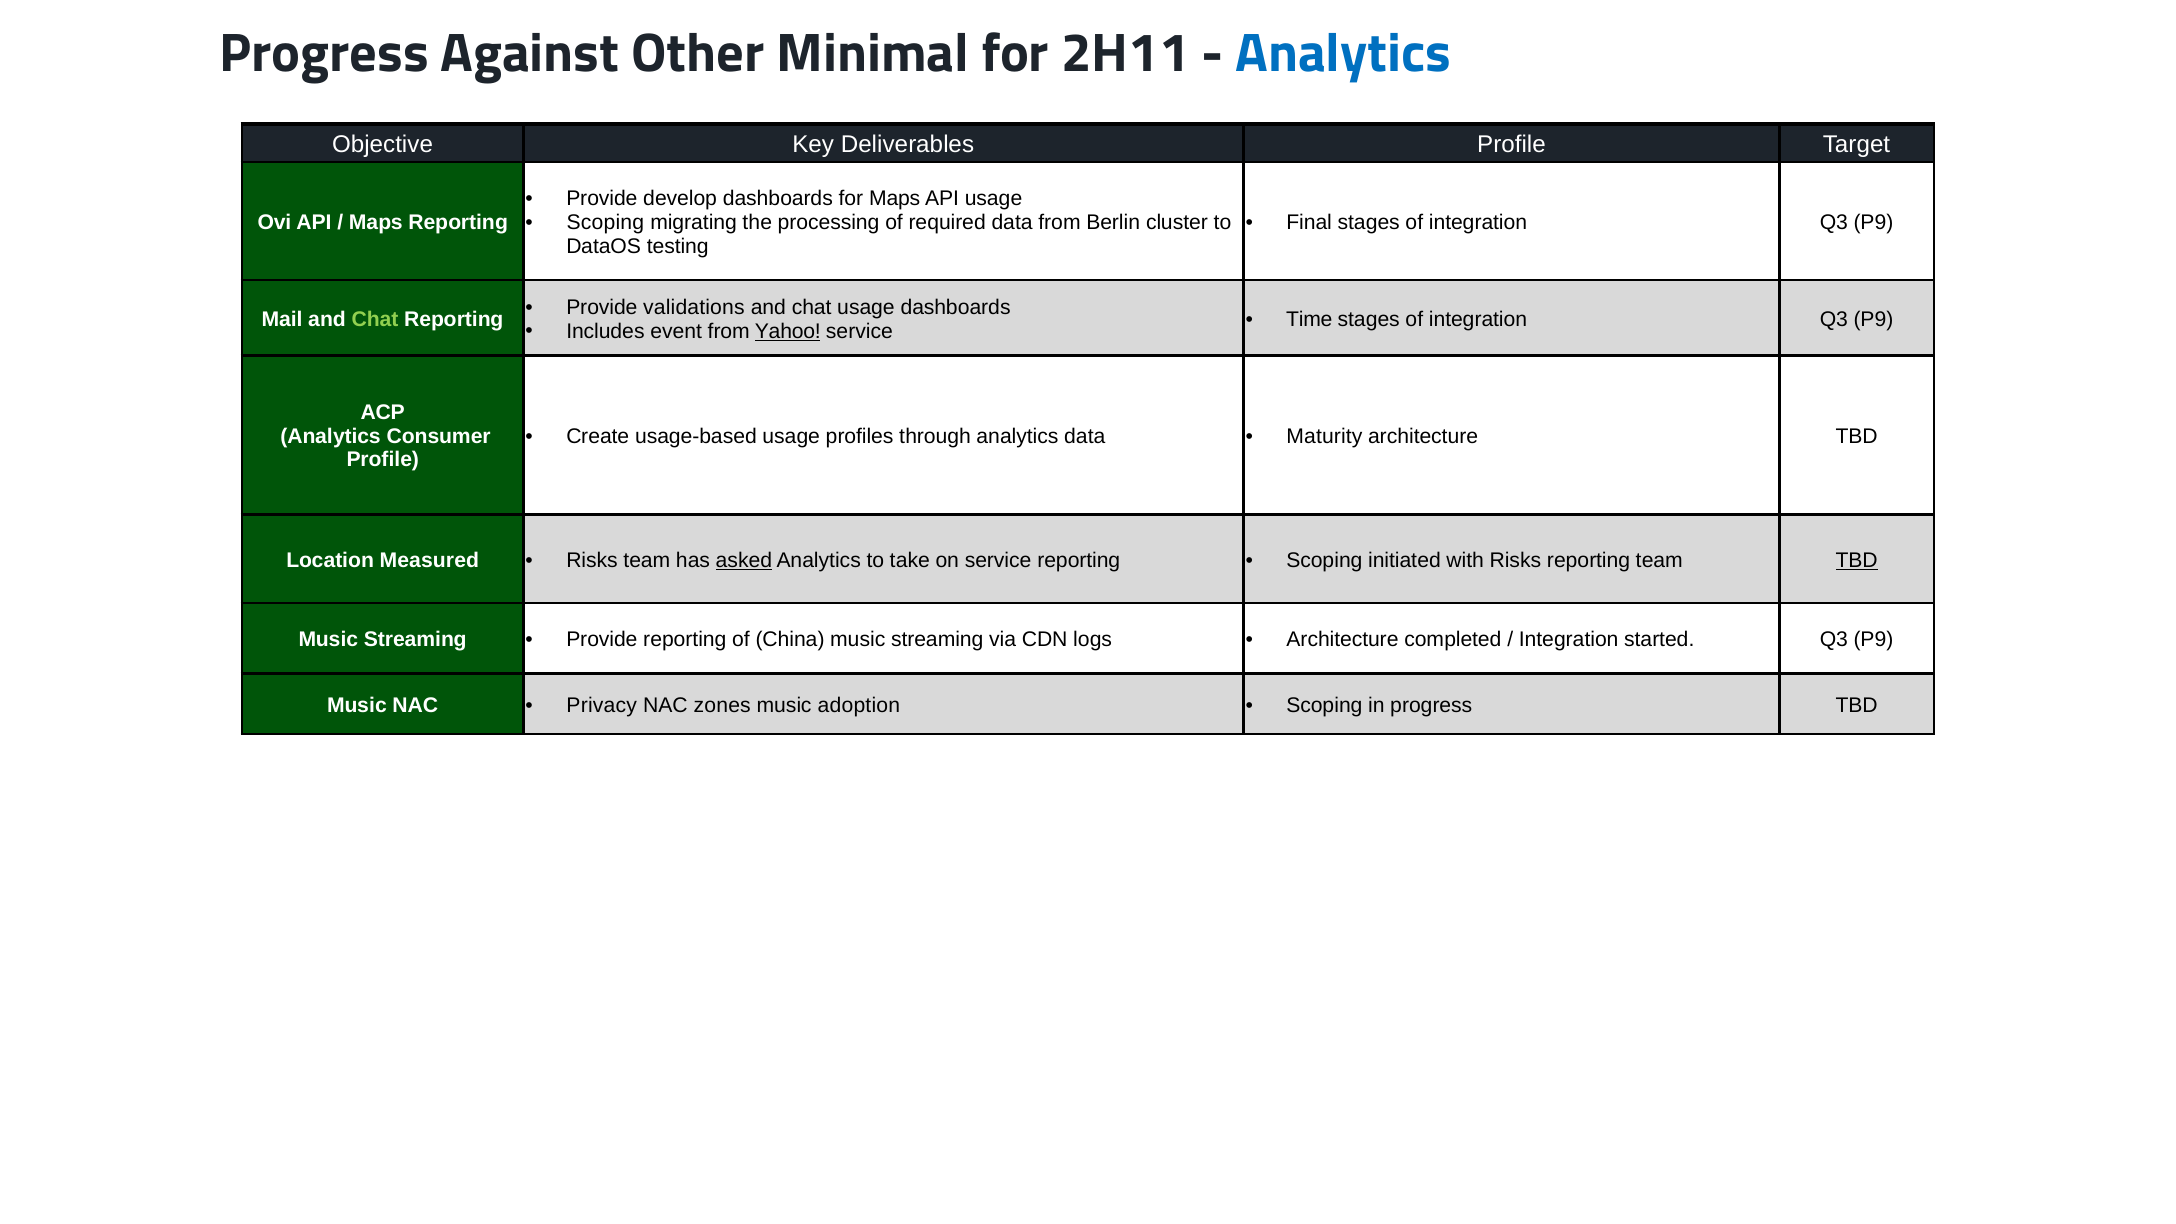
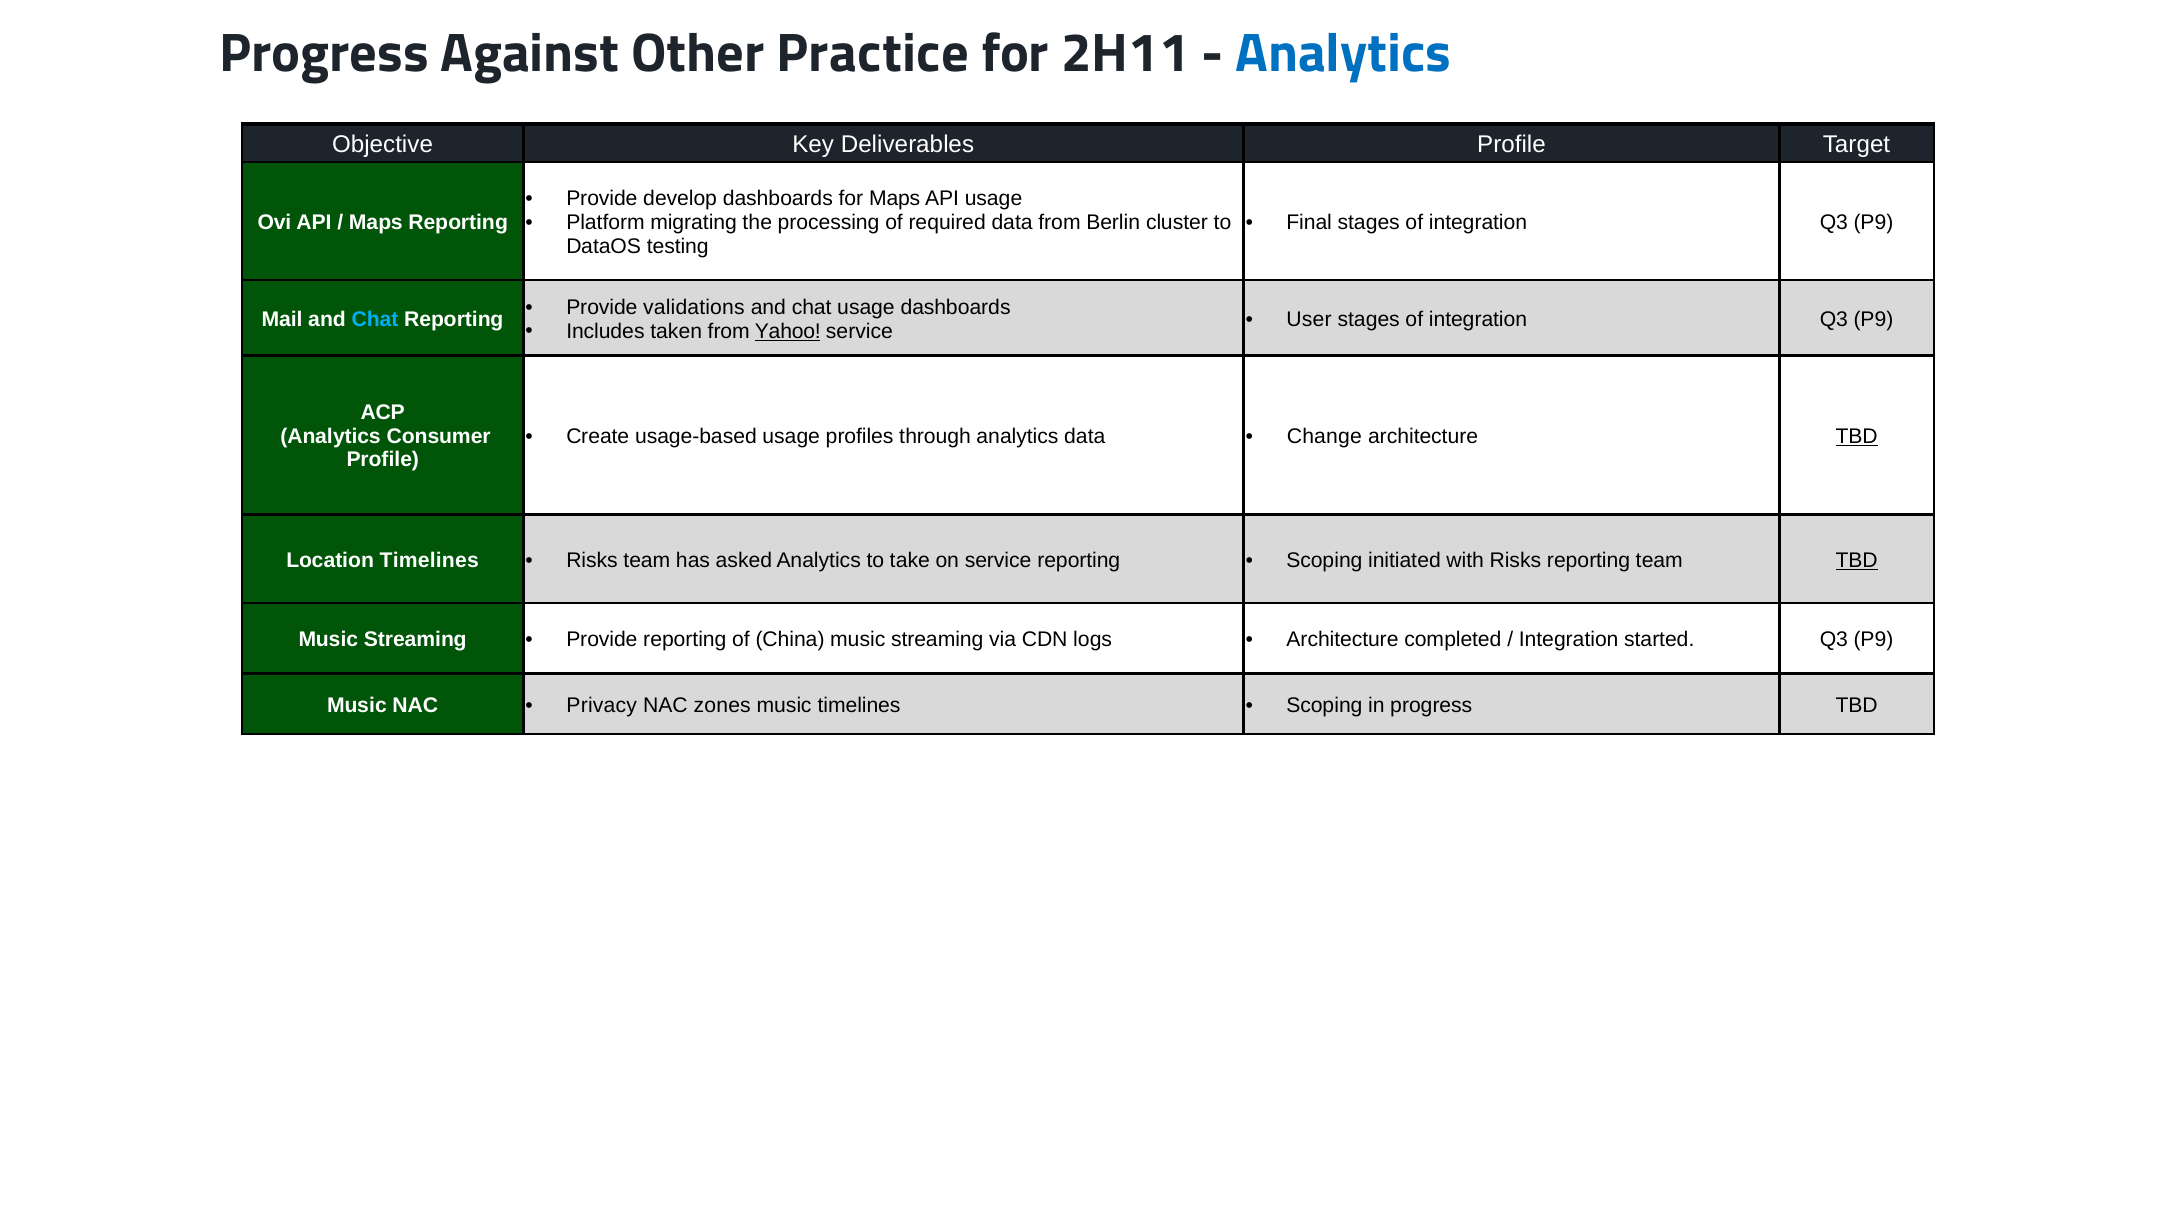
Minimal: Minimal -> Practice
Scoping at (605, 223): Scoping -> Platform
Chat at (375, 319) colour: light green -> light blue
Time: Time -> User
event: event -> taken
Maturity: Maturity -> Change
TBD at (1857, 436) underline: none -> present
Location Measured: Measured -> Timelines
asked underline: present -> none
music adoption: adoption -> timelines
